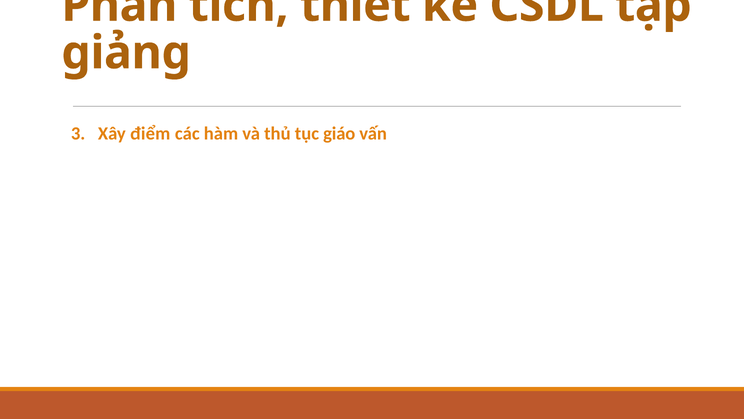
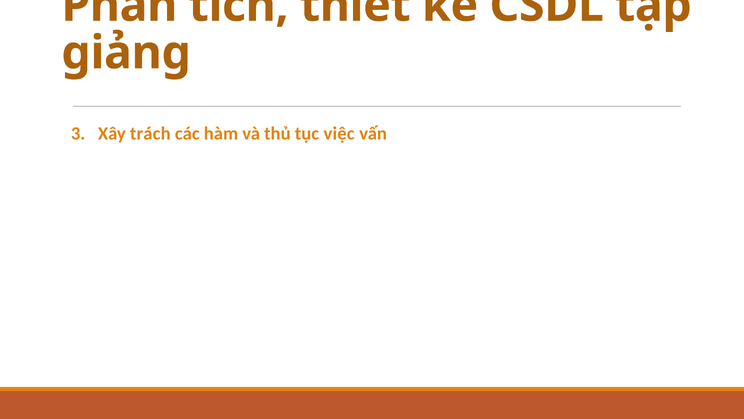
điểm: điểm -> trách
giáo: giáo -> việc
